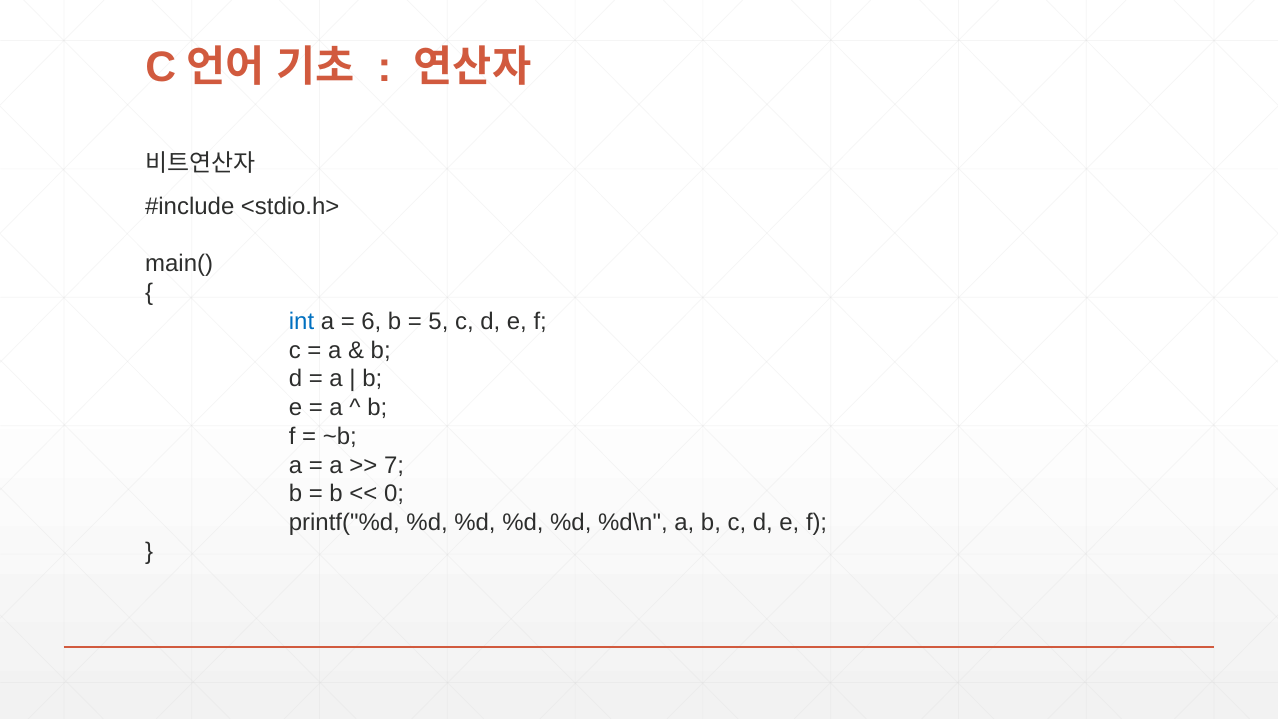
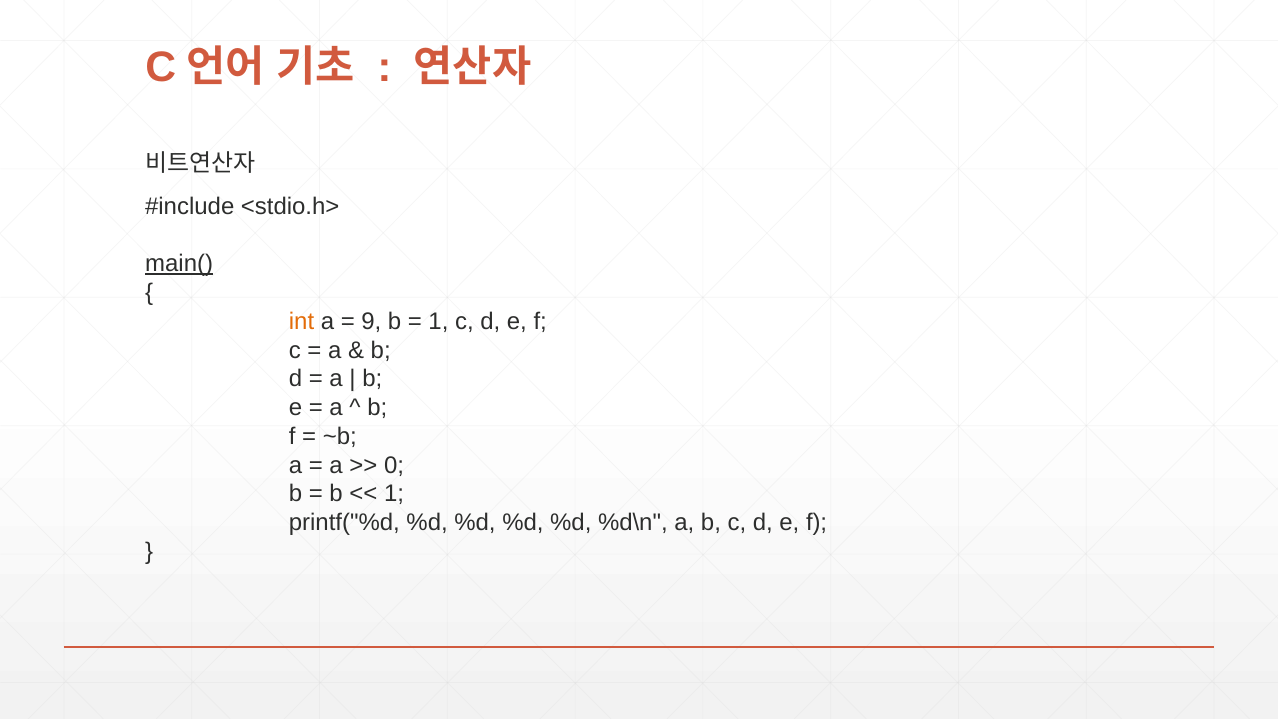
main( underline: none -> present
int colour: blue -> orange
6: 6 -> 9
5 at (439, 321): 5 -> 1
7: 7 -> 0
0 at (394, 494): 0 -> 1
